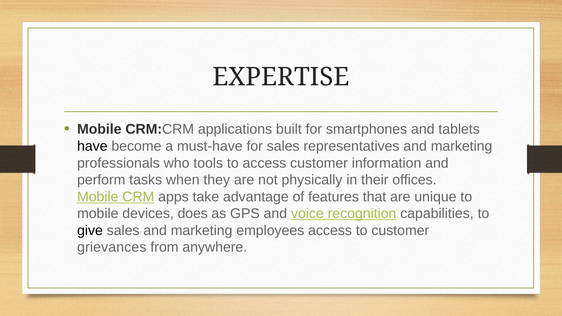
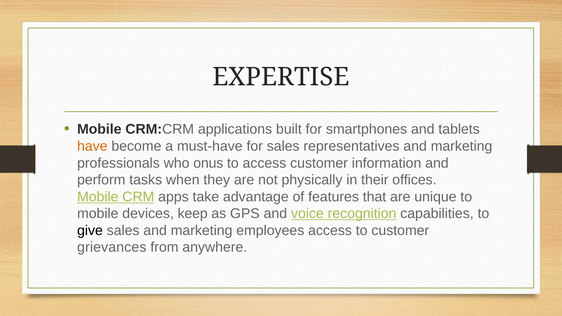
have colour: black -> orange
tools: tools -> onus
does: does -> keep
